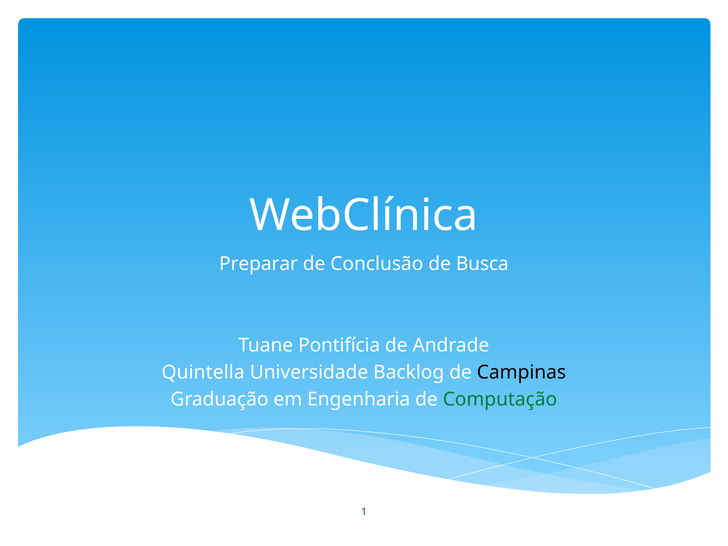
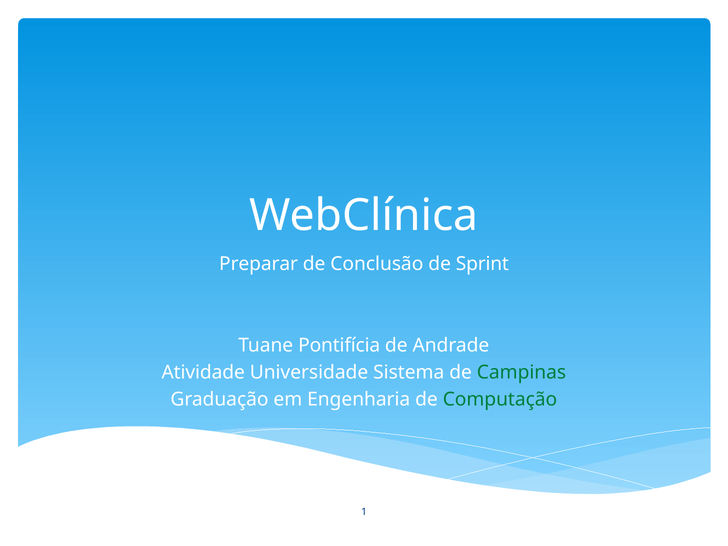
Busca: Busca -> Sprint
Quintella: Quintella -> Atividade
Backlog: Backlog -> Sistema
Campinas colour: black -> green
